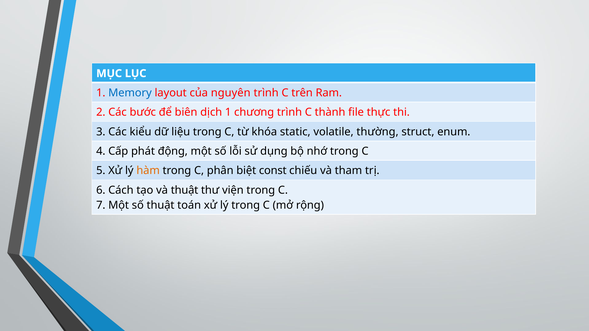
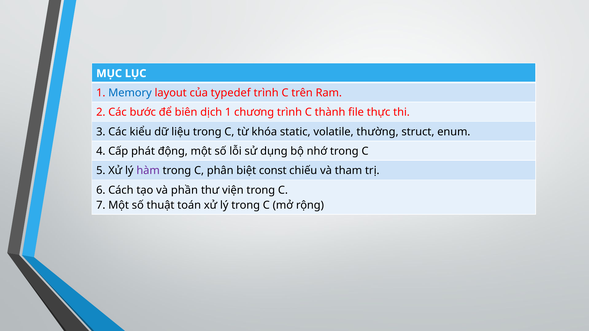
nguyên: nguyên -> typedef
hàm colour: orange -> purple
và thuật: thuật -> phần
